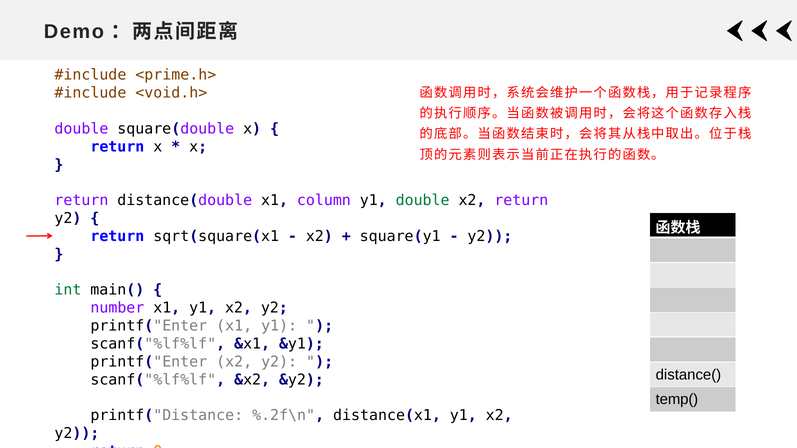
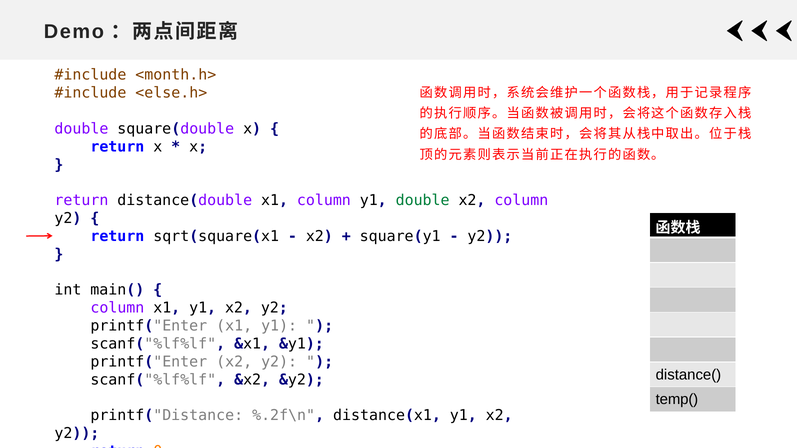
<prime.h>: <prime.h> -> <month.h>
<void.h>: <void.h> -> <else.h>
x2 return: return -> column
int colour: green -> black
number at (117, 308): number -> column
